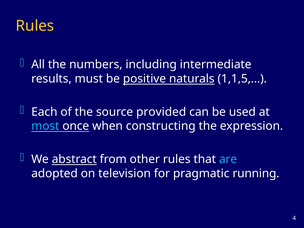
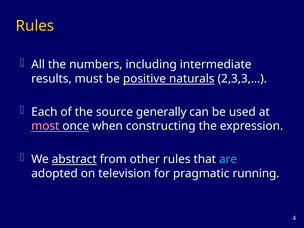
1,1,5,…: 1,1,5,… -> 2,3,3,…
provided: provided -> generally
most colour: light blue -> pink
